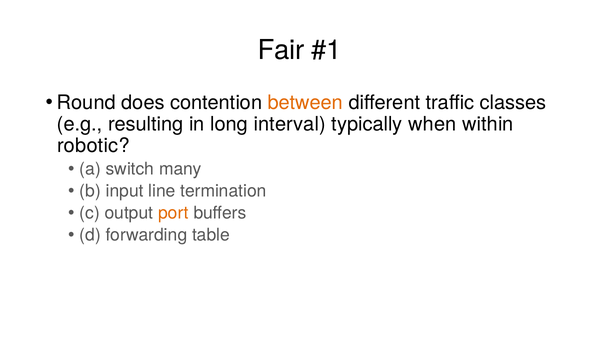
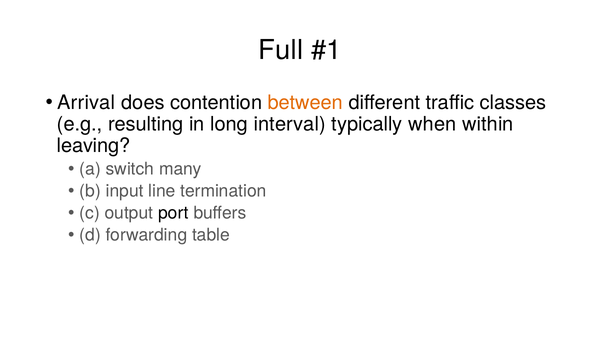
Fair: Fair -> Full
Round: Round -> Arrival
robotic: robotic -> leaving
port colour: orange -> black
